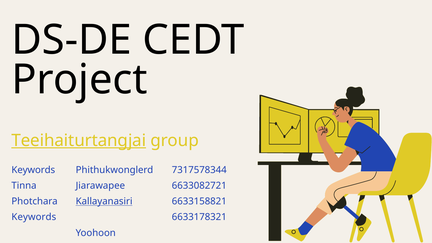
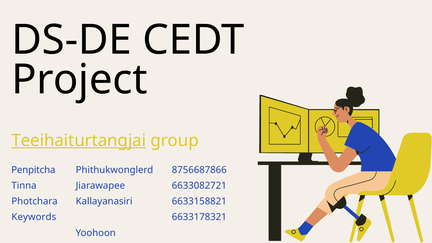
Keywords at (33, 170): Keywords -> Penpitcha
7317578344: 7317578344 -> 8756687866
Kallayanasiri underline: present -> none
